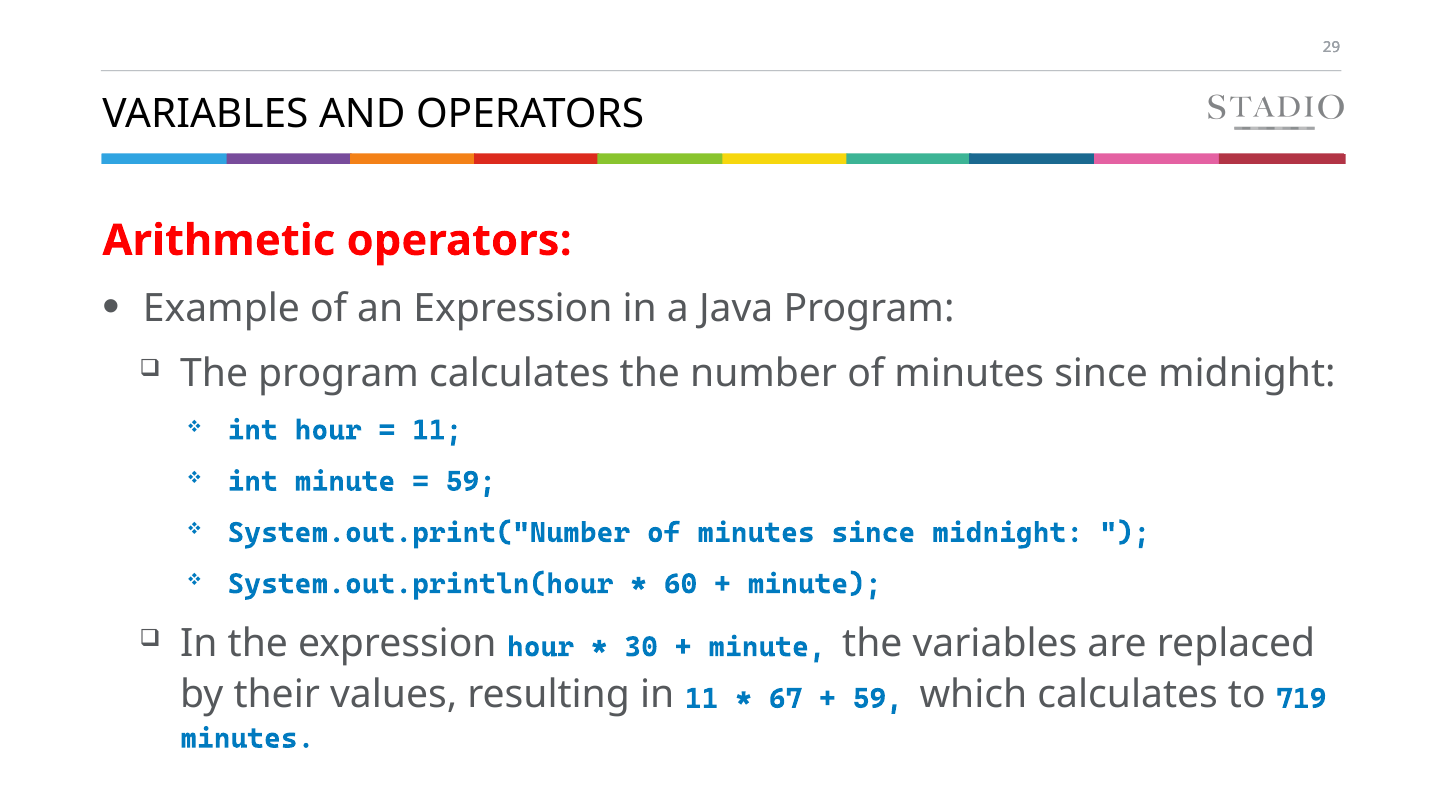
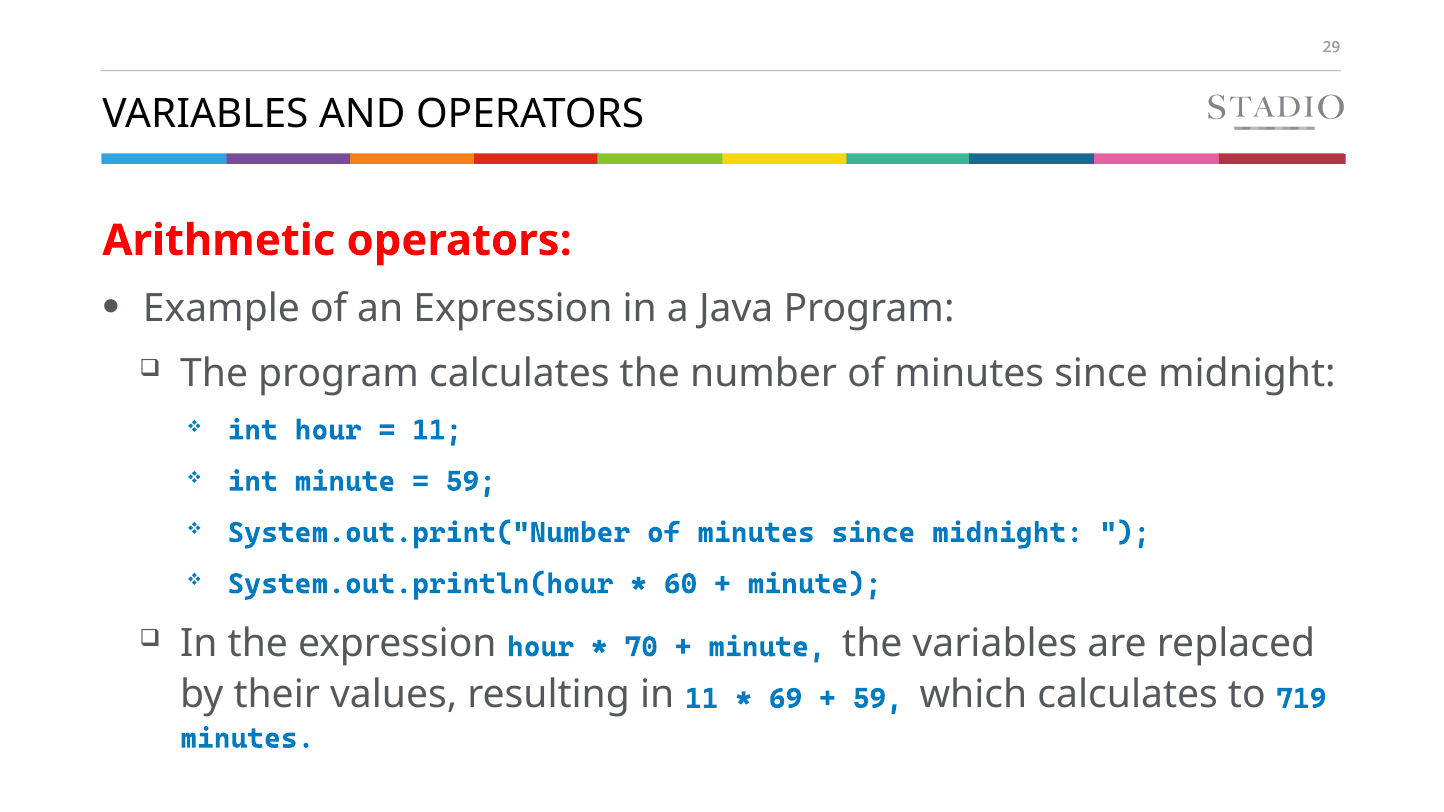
30: 30 -> 70
67: 67 -> 69
